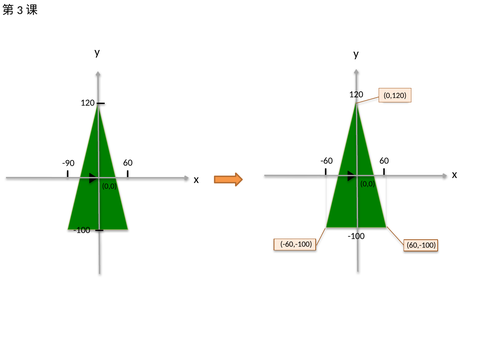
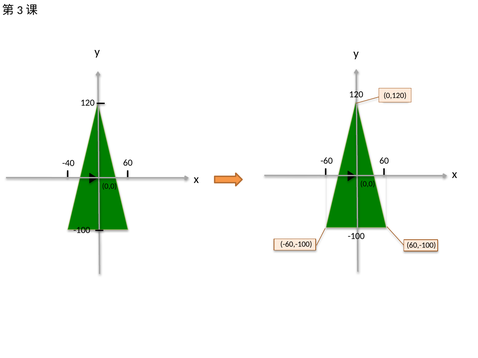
-90: -90 -> -40
